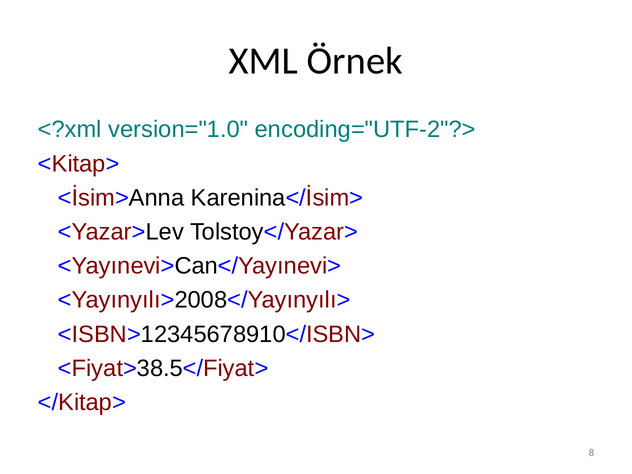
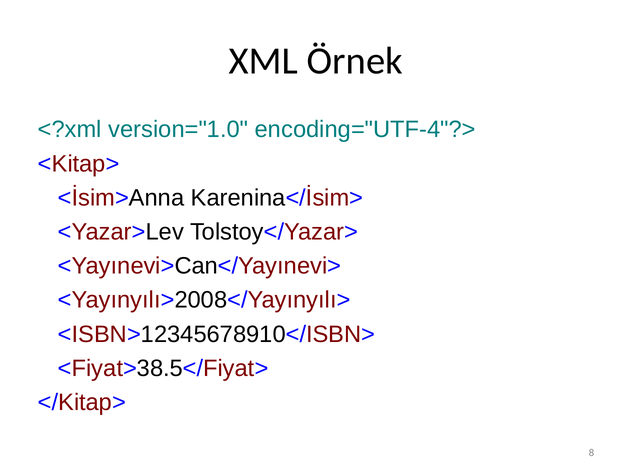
encoding="UTF-2"?>: encoding="UTF-2"?> -> encoding="UTF-4"?>
